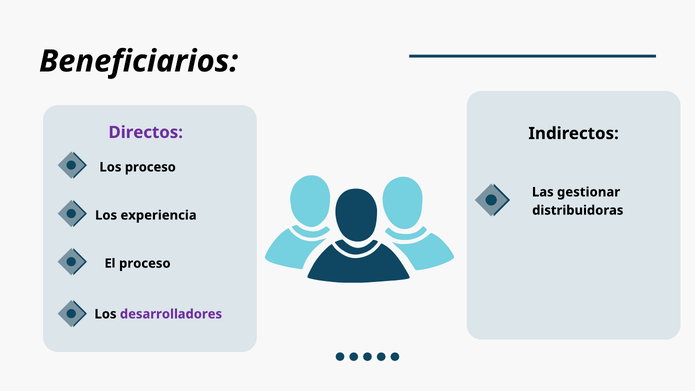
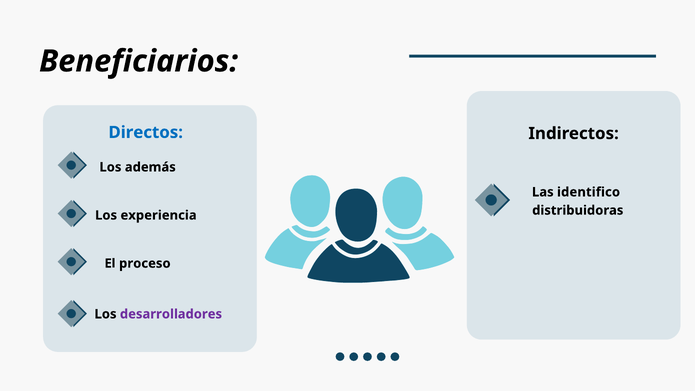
Directos colour: purple -> blue
Los proceso: proceso -> además
gestionar: gestionar -> identifico
